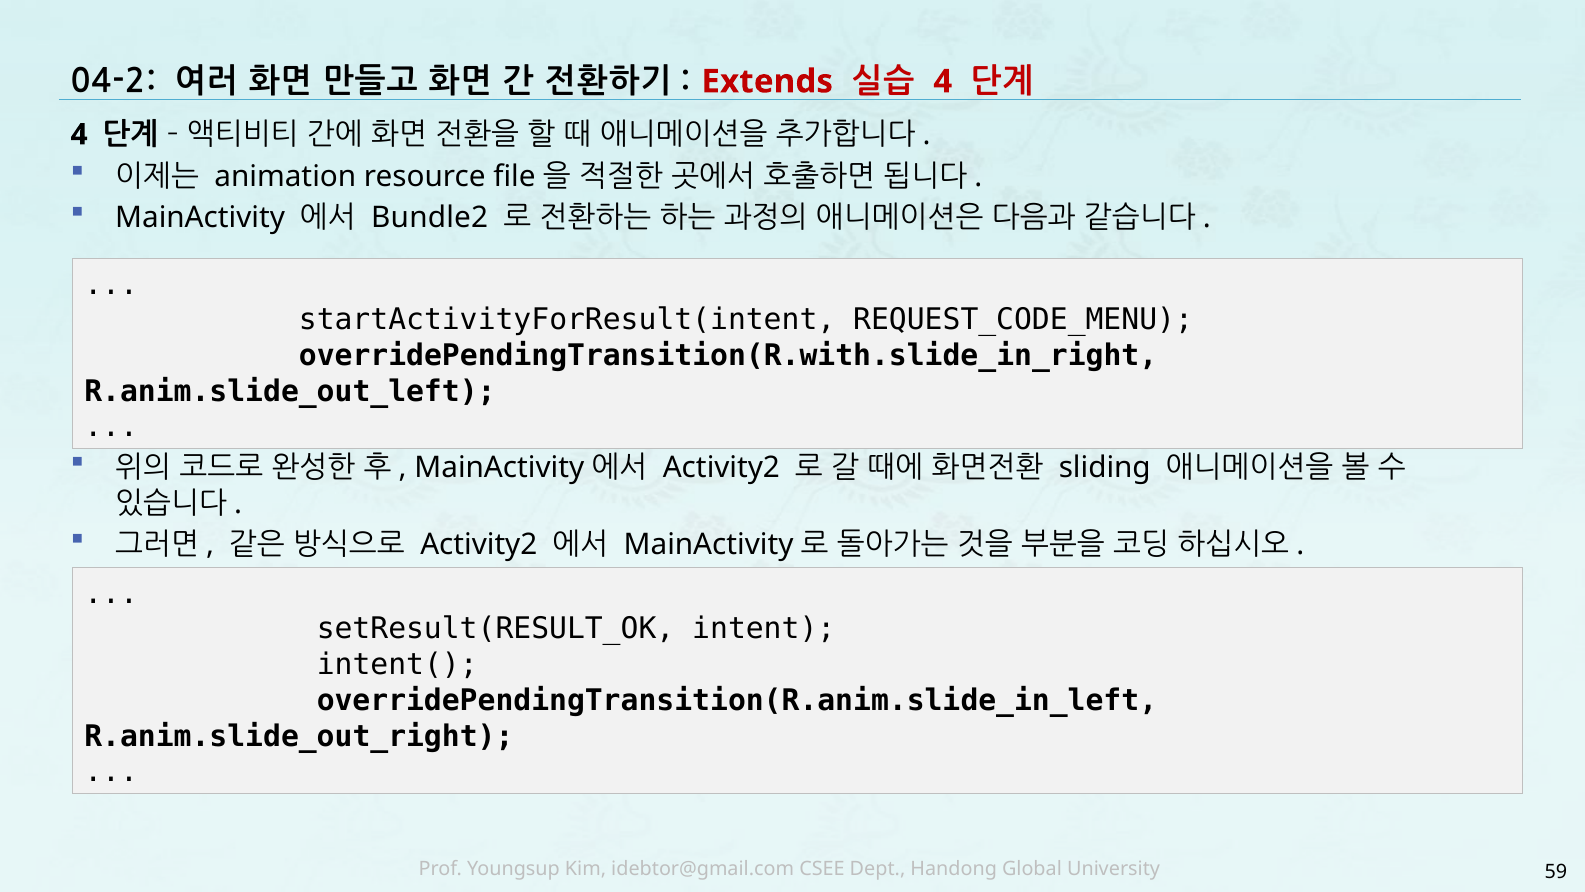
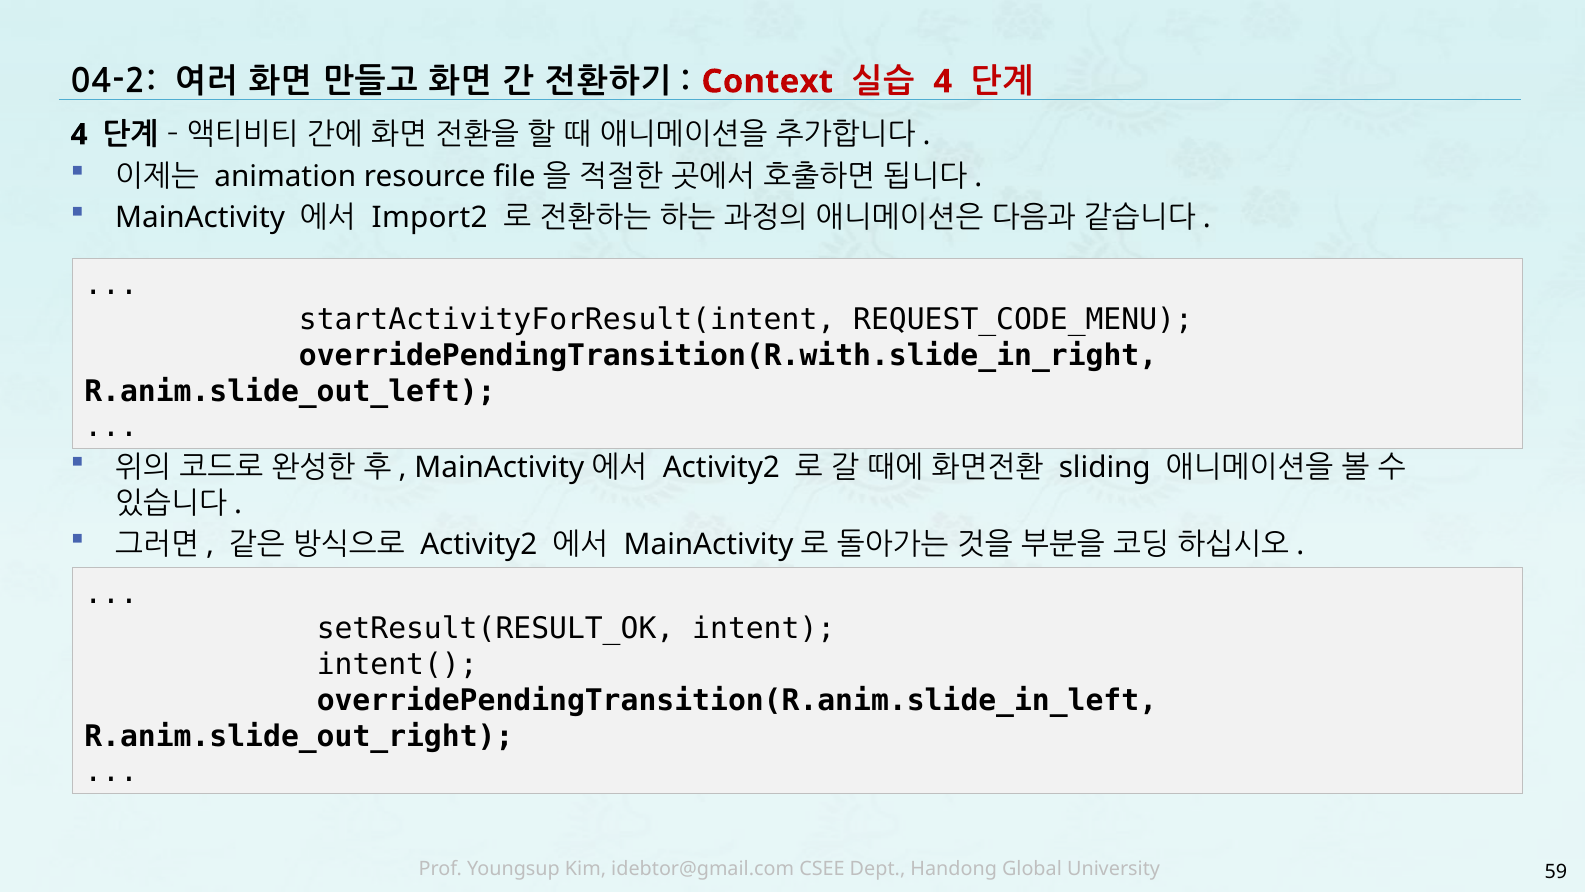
Extends: Extends -> Context
Bundle2: Bundle2 -> Import2
